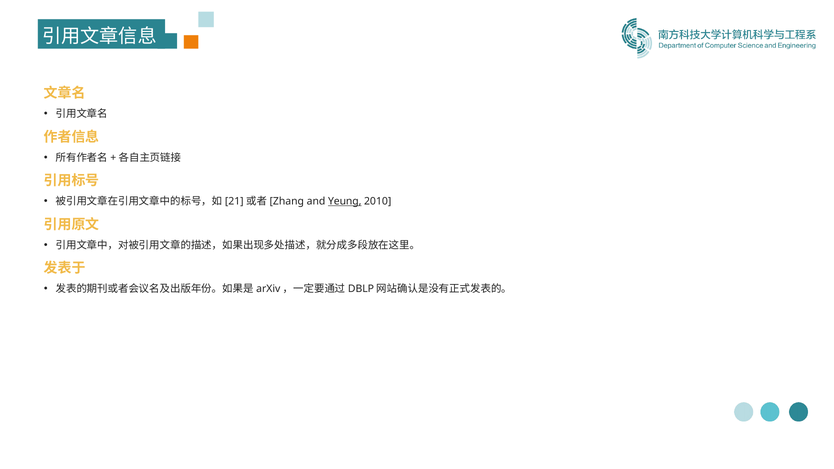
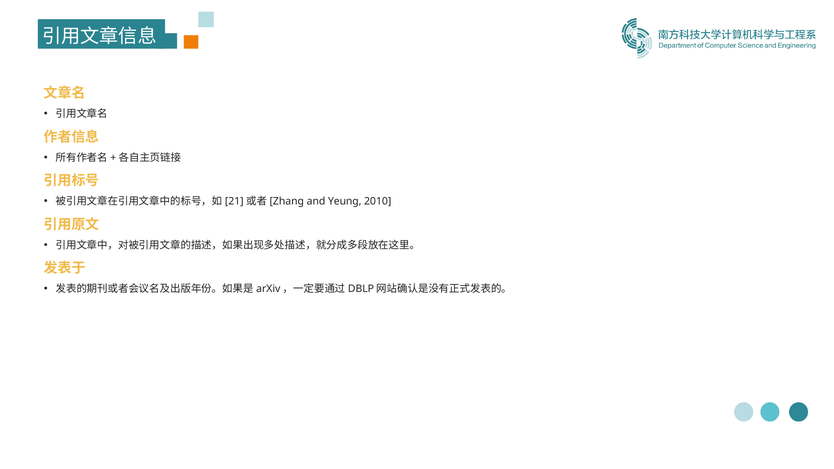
Yeung underline: present -> none
